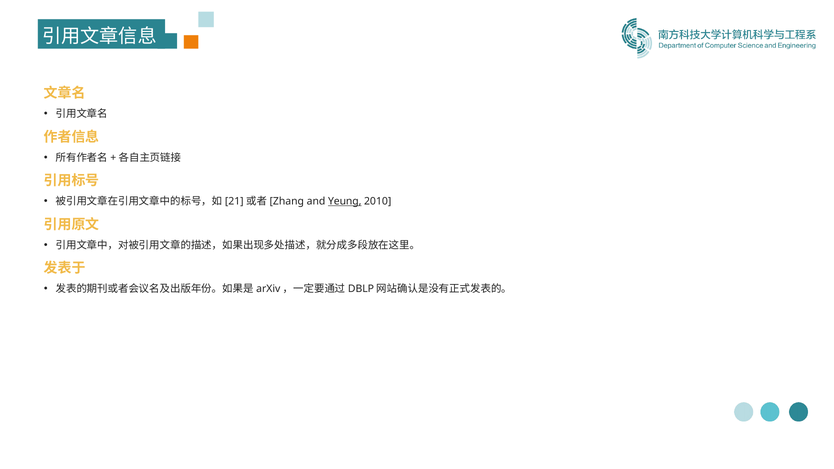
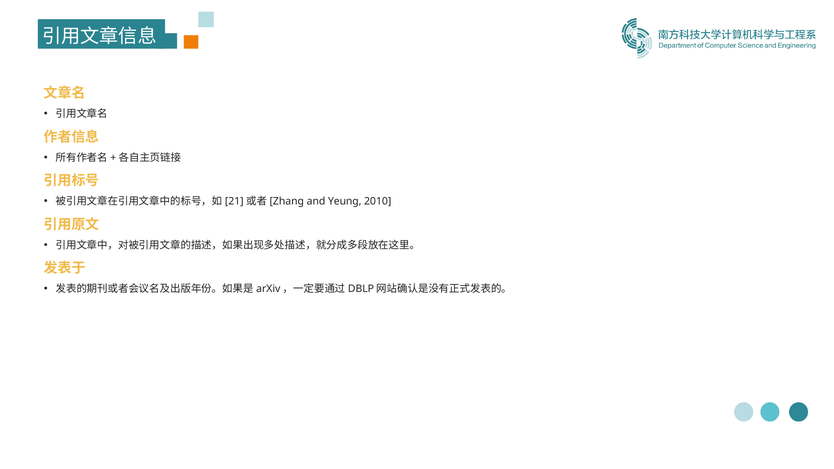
Yeung underline: present -> none
